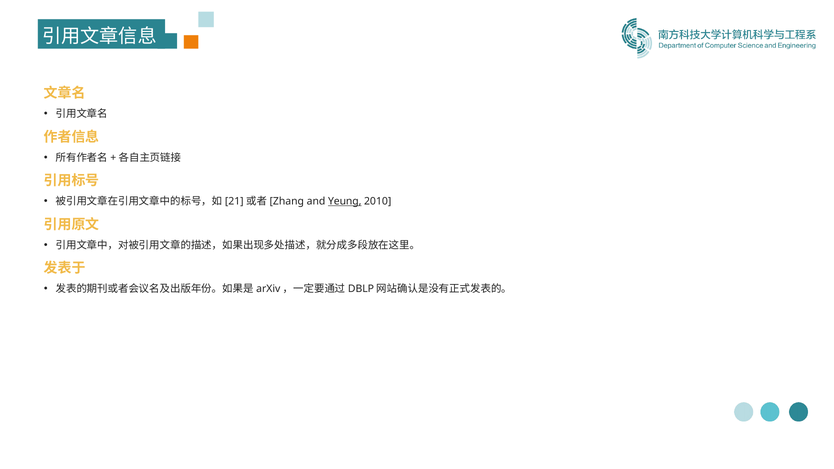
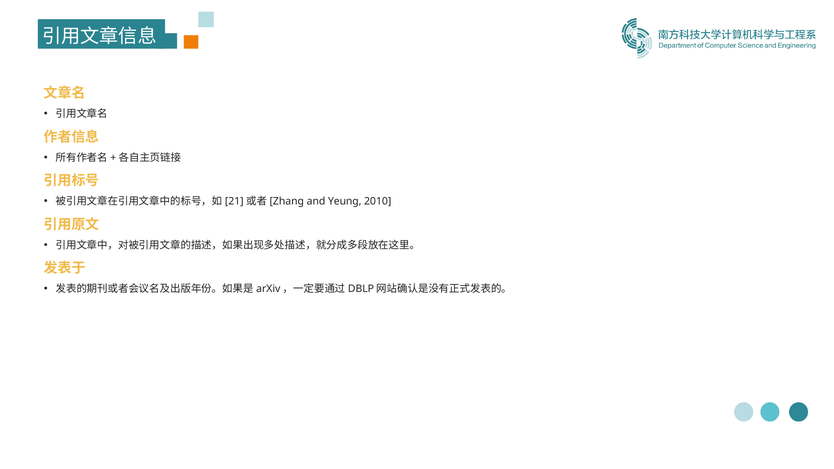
Yeung underline: present -> none
